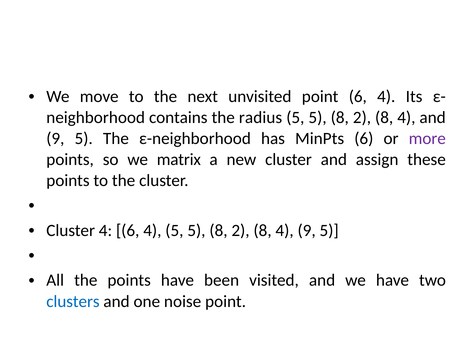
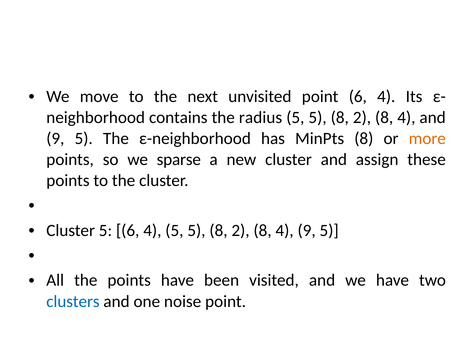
MinPts 6: 6 -> 8
more colour: purple -> orange
matrix: matrix -> sparse
Cluster 4: 4 -> 5
